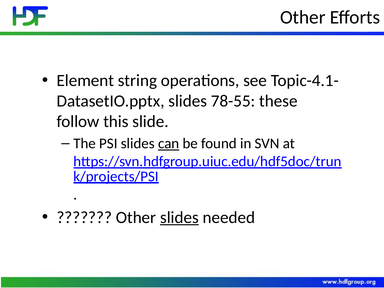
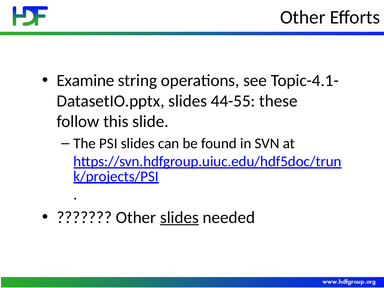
Element: Element -> Examine
78-55: 78-55 -> 44-55
can underline: present -> none
